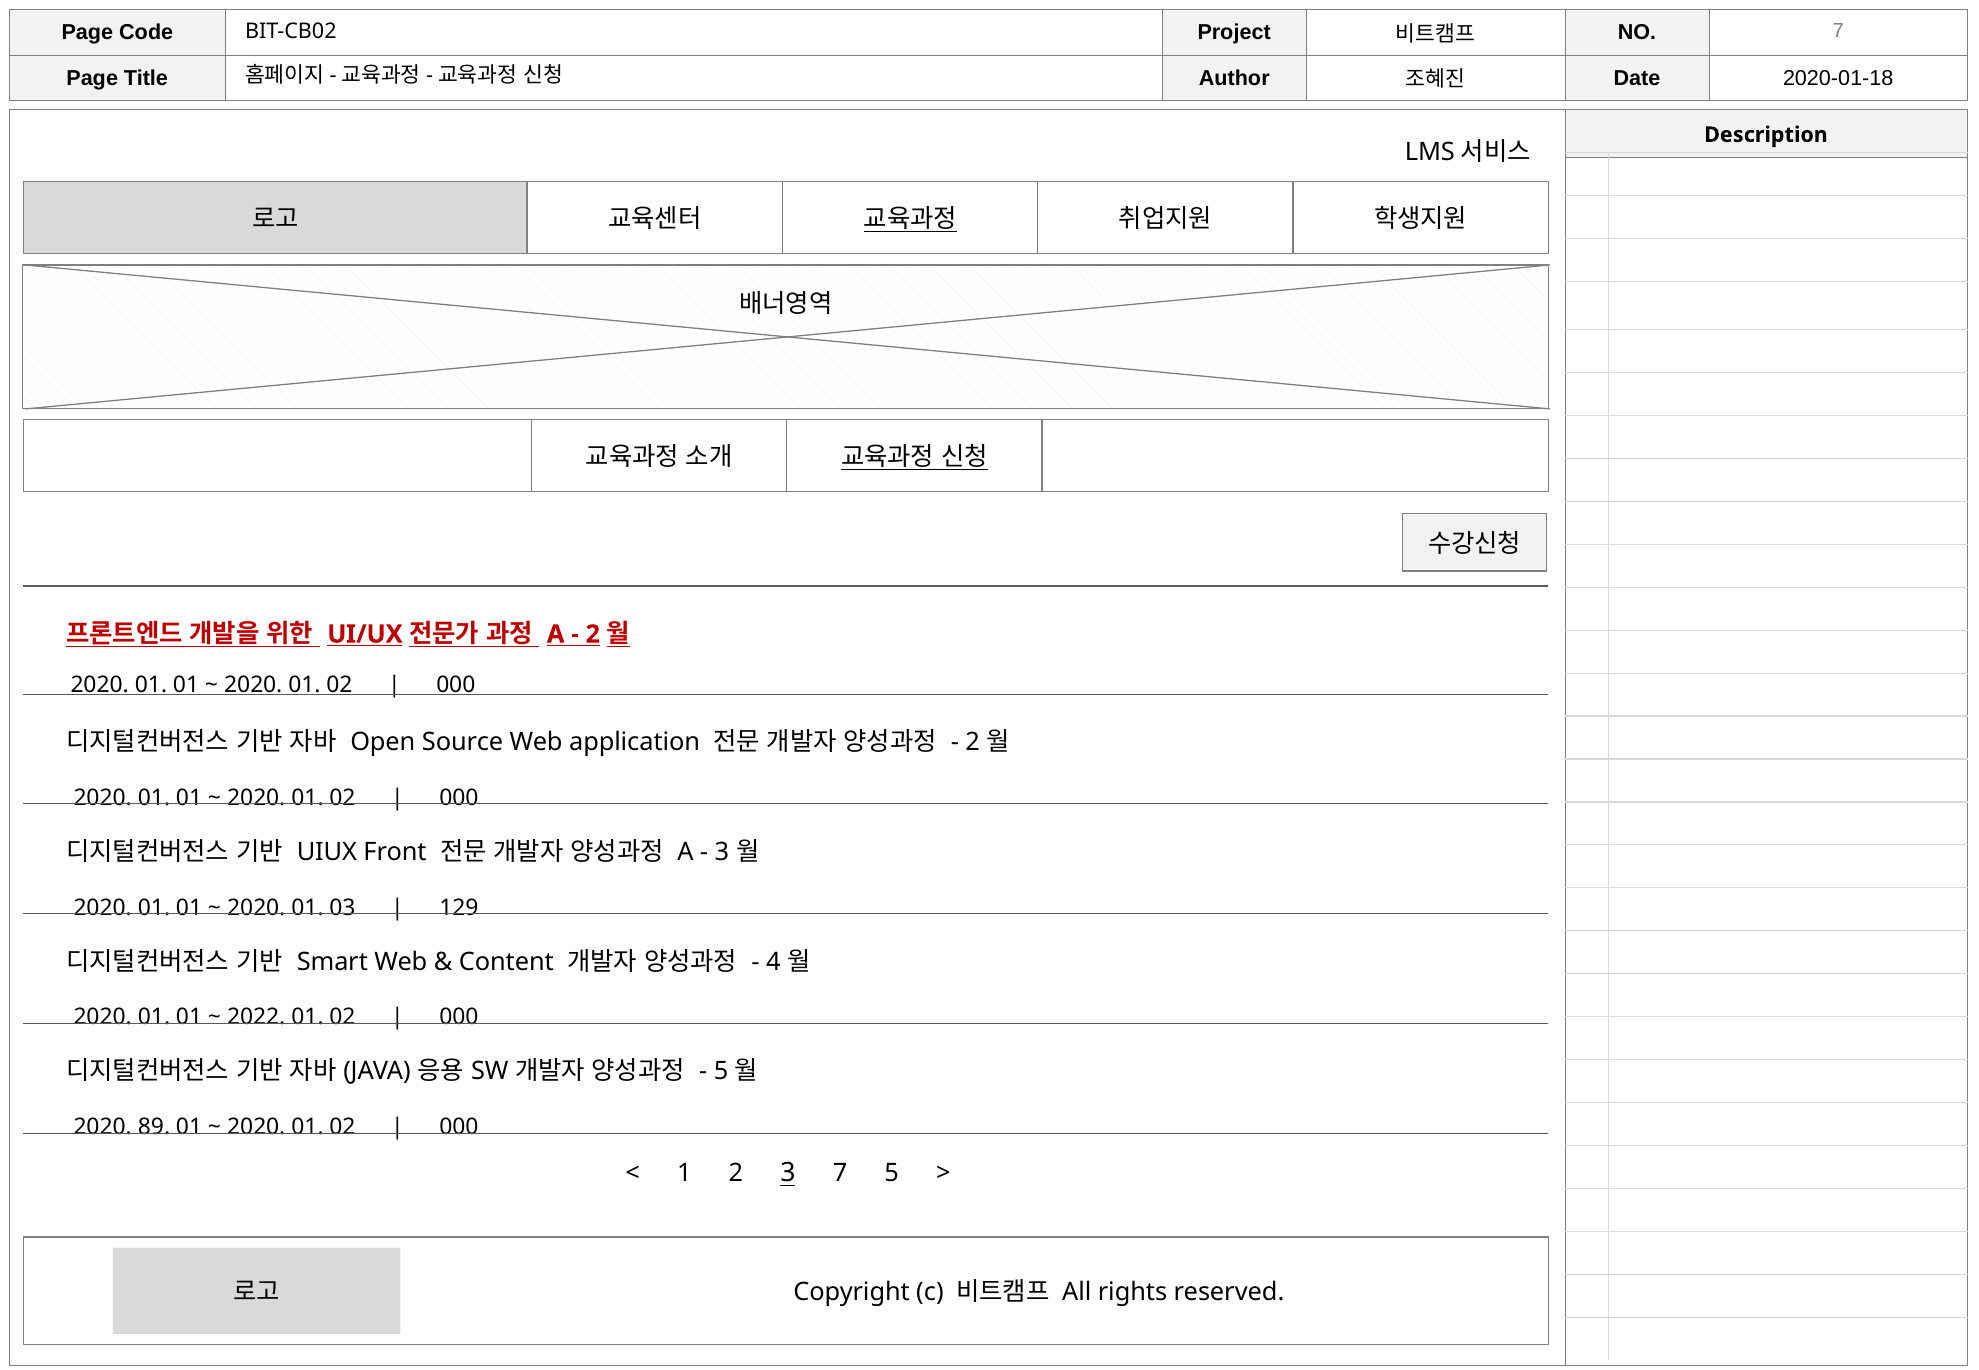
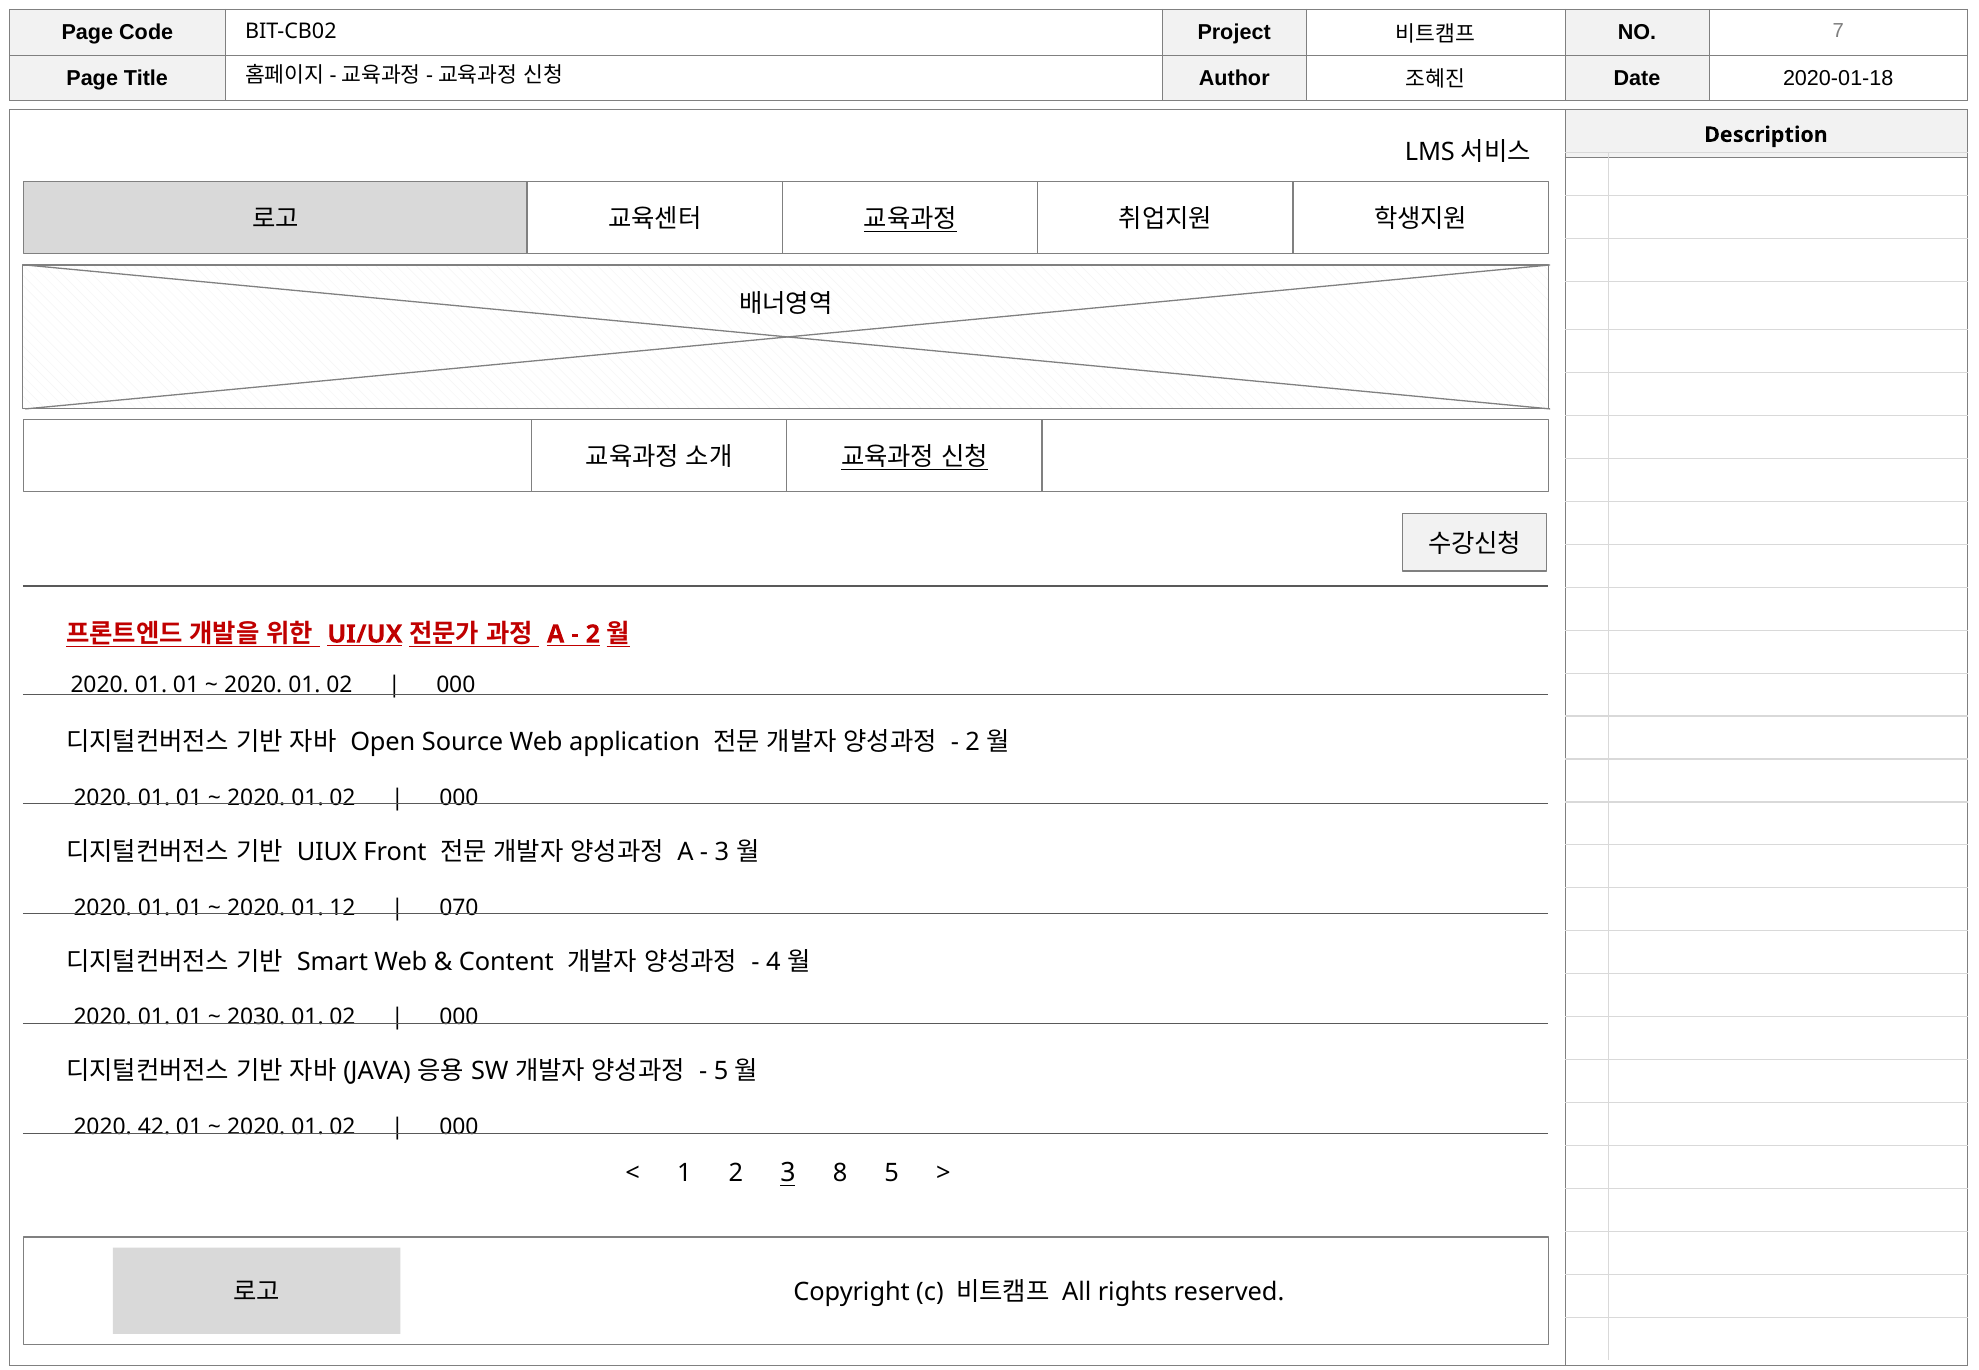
03: 03 -> 12
129: 129 -> 070
2022: 2022 -> 2030
89: 89 -> 42
3 7: 7 -> 8
